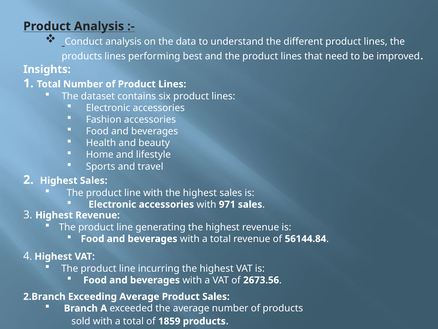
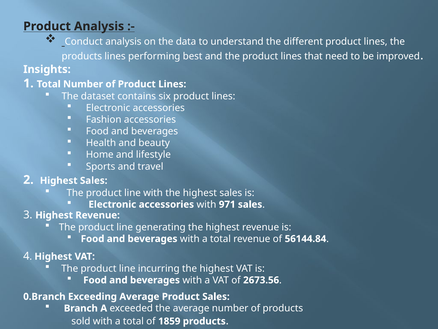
2.Branch: 2.Branch -> 0.Branch
